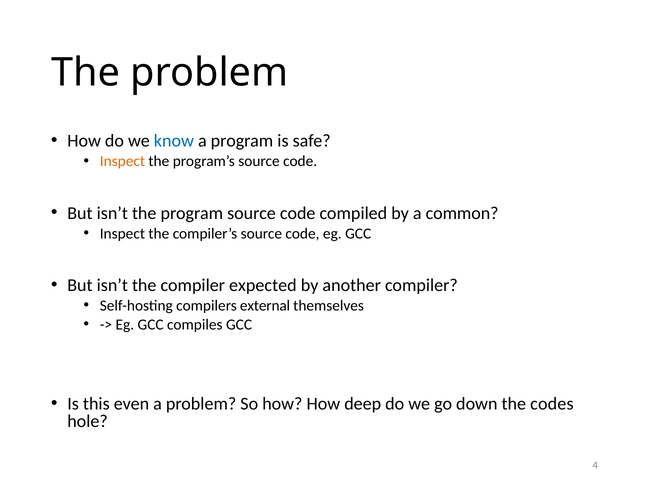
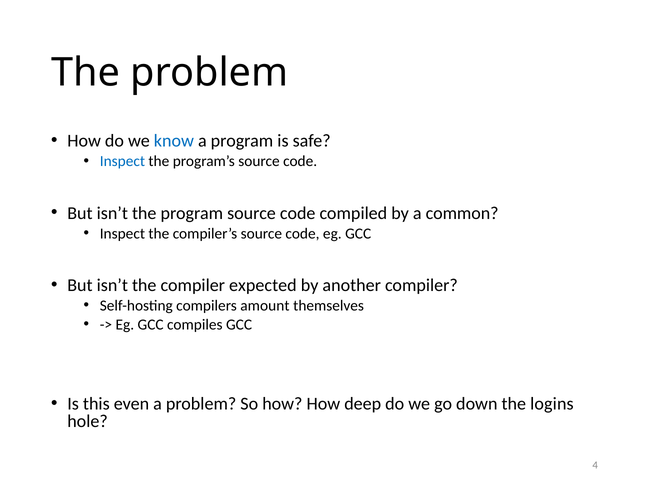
Inspect at (122, 161) colour: orange -> blue
external: external -> amount
codes: codes -> logins
